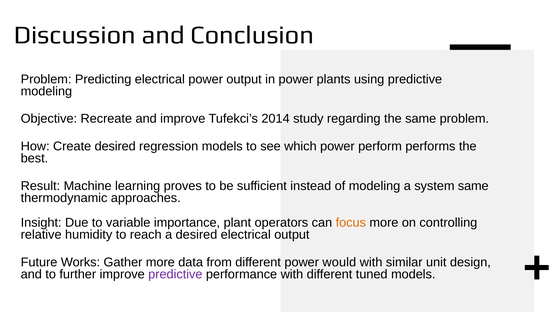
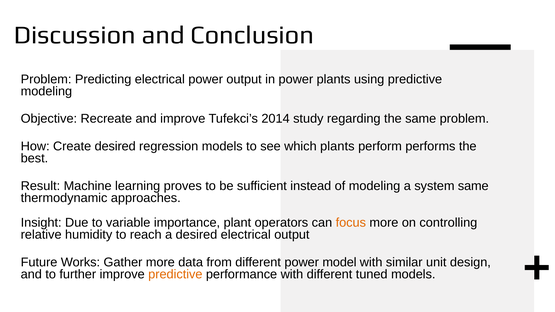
which power: power -> plants
would: would -> model
predictive at (175, 275) colour: purple -> orange
